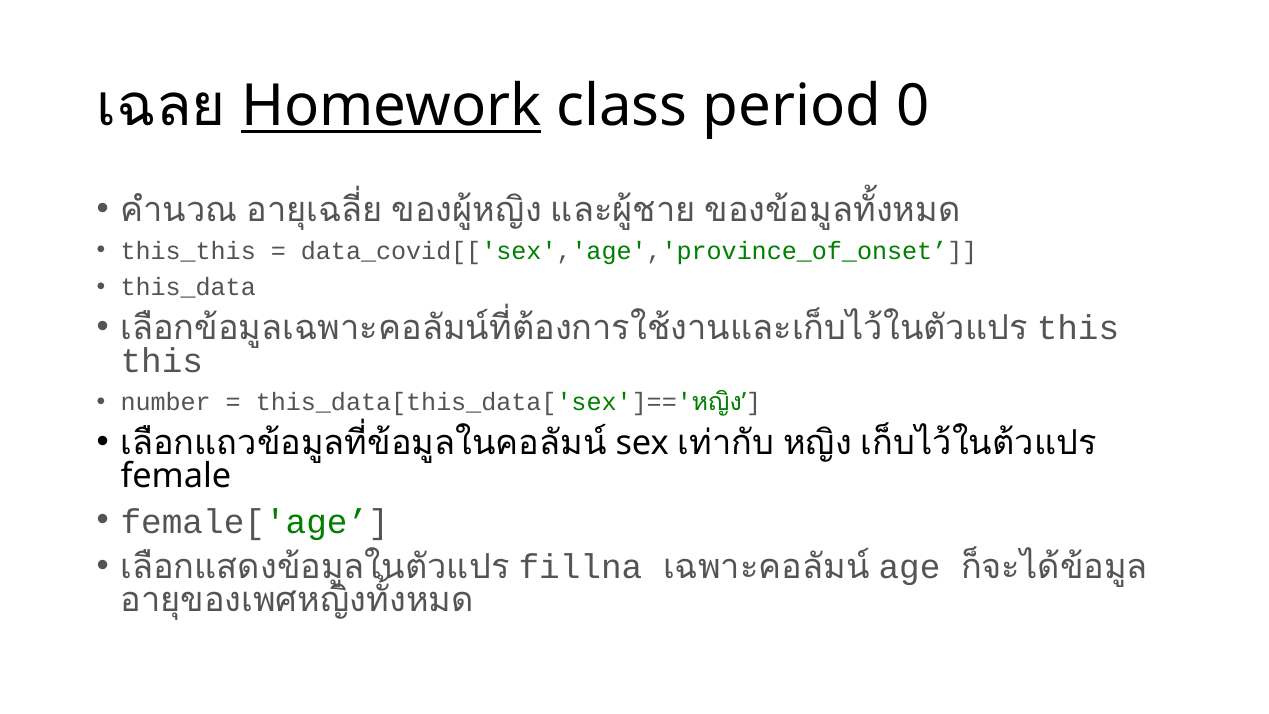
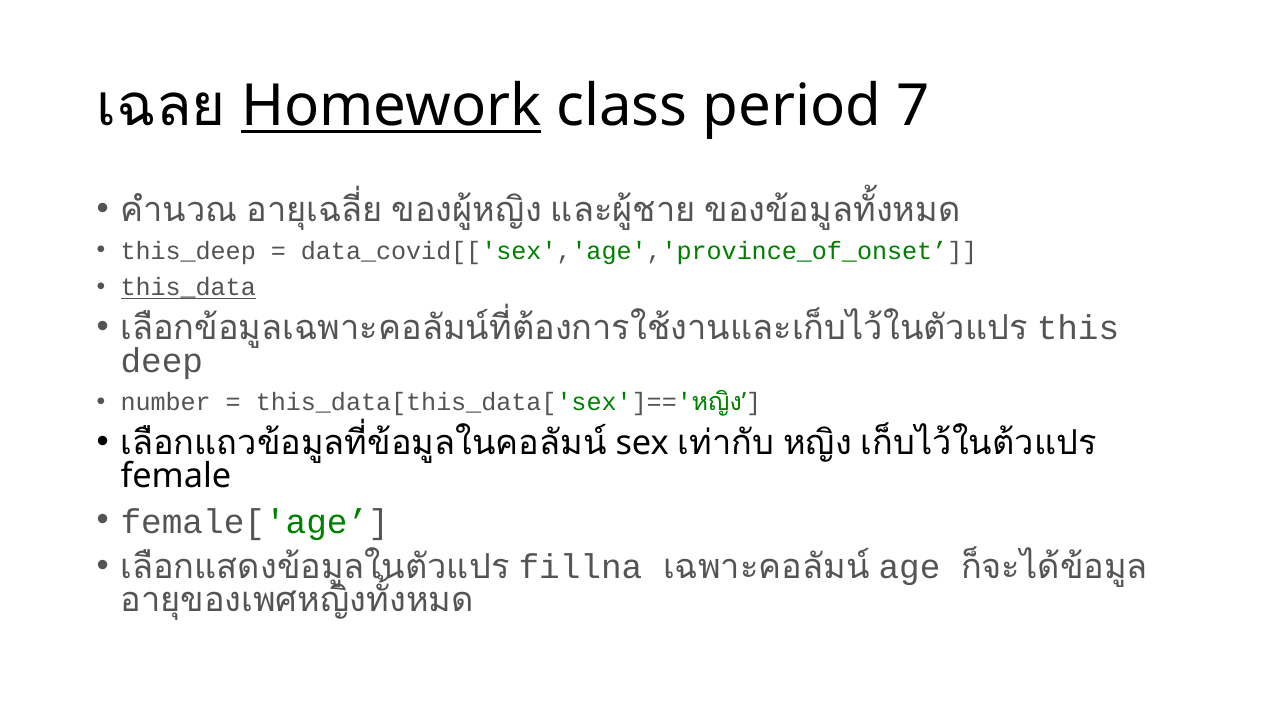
0: 0 -> 7
this_this: this_this -> this_deep
this_data underline: none -> present
this at (162, 361): this -> deep
